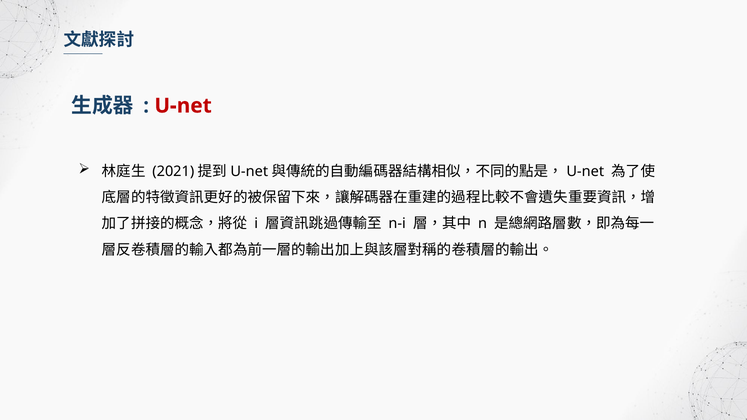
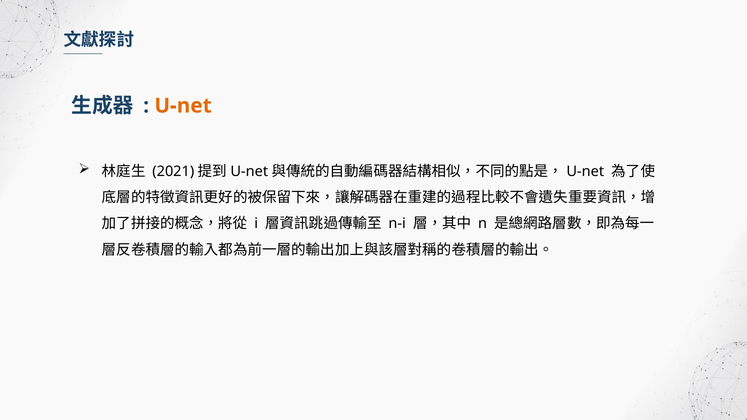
U-net colour: red -> orange
